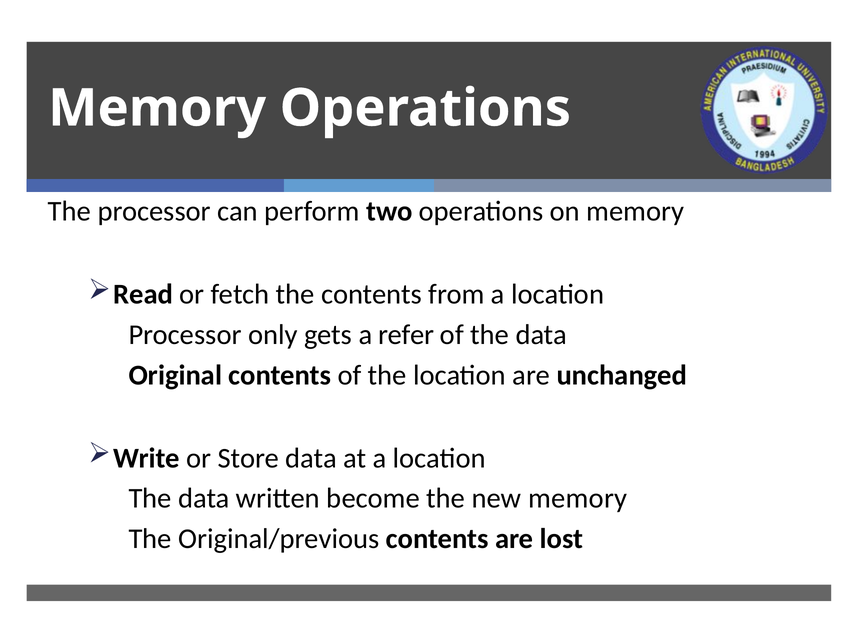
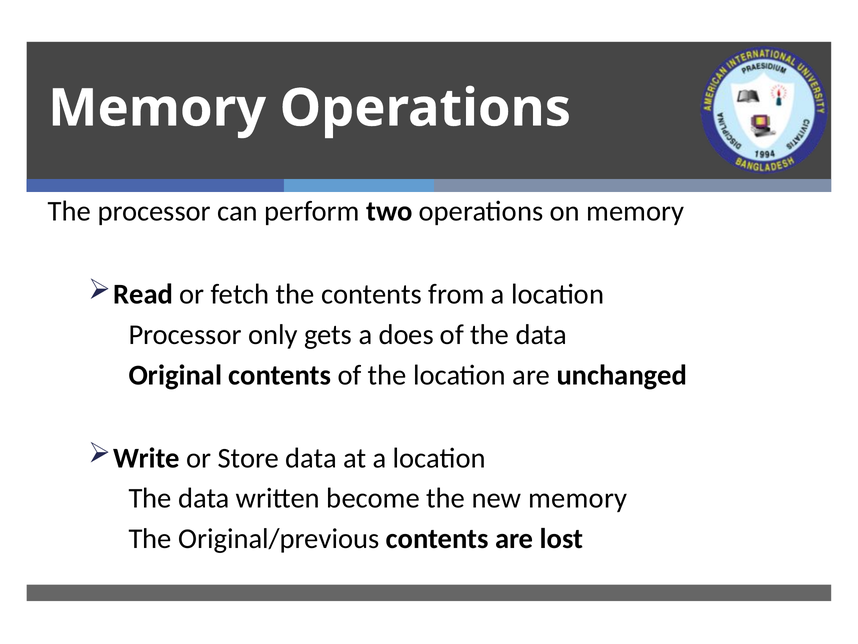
refer: refer -> does
